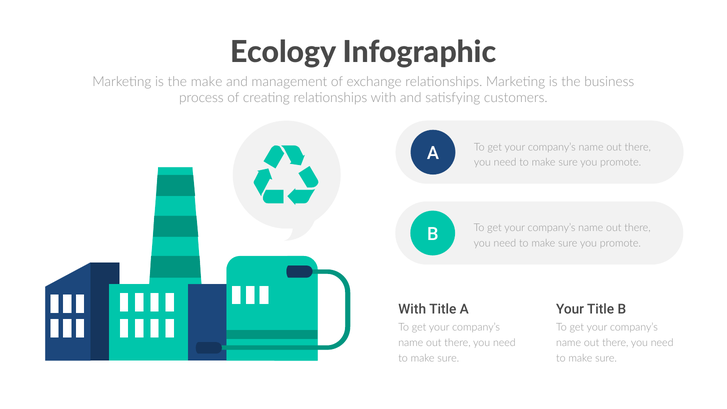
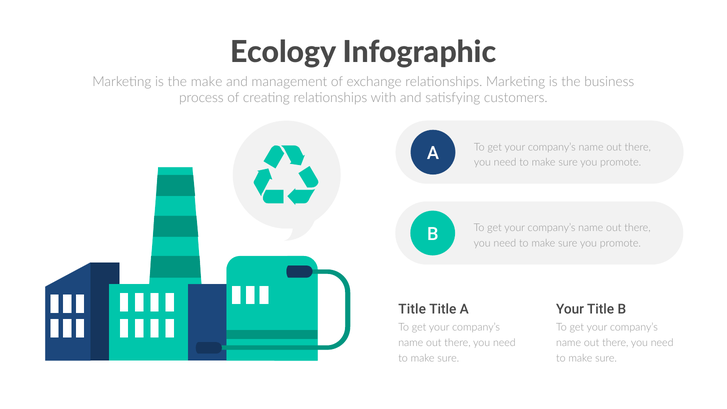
With at (412, 309): With -> Title
